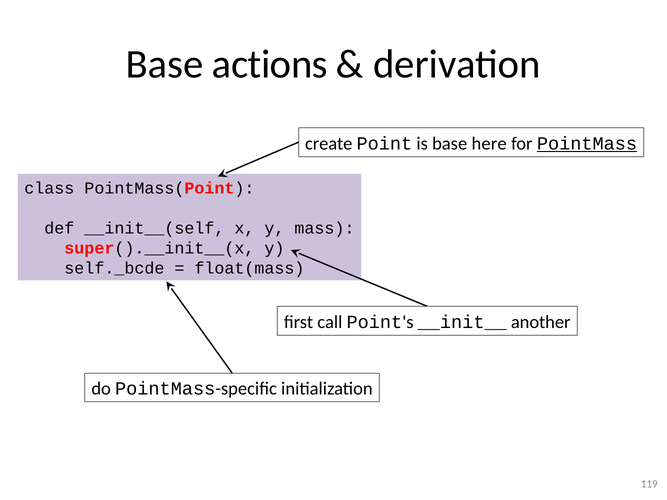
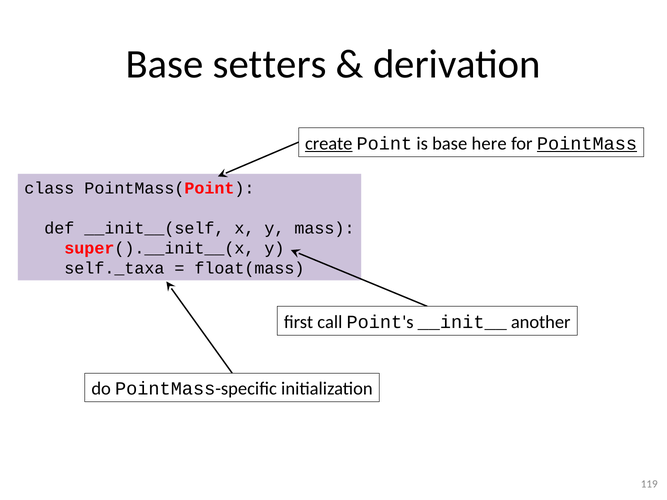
actions: actions -> setters
create underline: none -> present
self._bcde: self._bcde -> self._taxa
